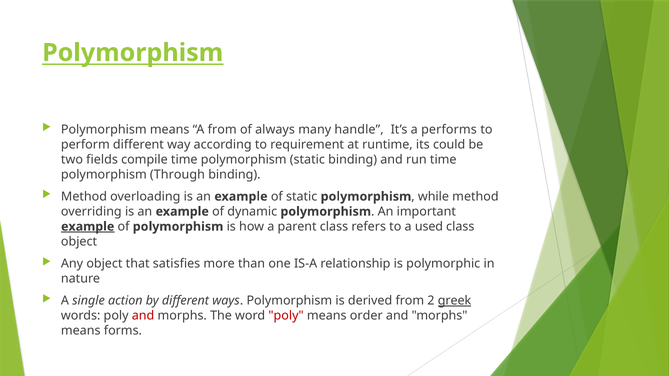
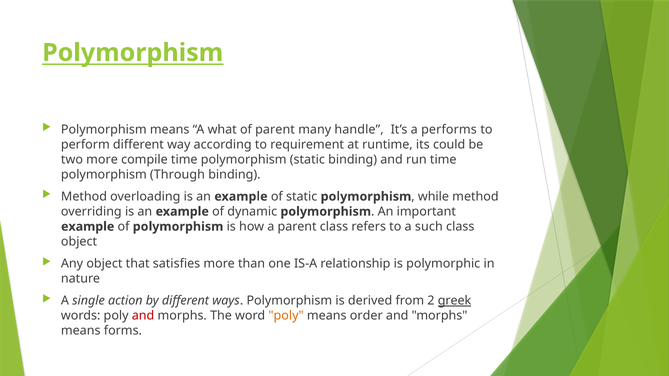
A from: from -> what
of always: always -> parent
two fields: fields -> more
example at (88, 227) underline: present -> none
used: used -> such
poly at (286, 316) colour: red -> orange
